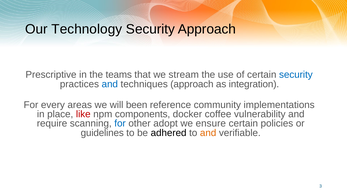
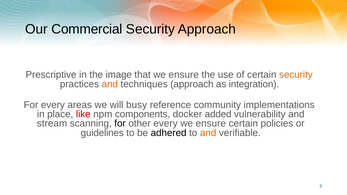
Technology: Technology -> Commercial
teams: teams -> image
that we stream: stream -> ensure
security at (296, 75) colour: blue -> orange
and at (110, 84) colour: blue -> orange
been: been -> busy
coffee: coffee -> added
require: require -> stream
for at (120, 124) colour: blue -> black
other adopt: adopt -> every
